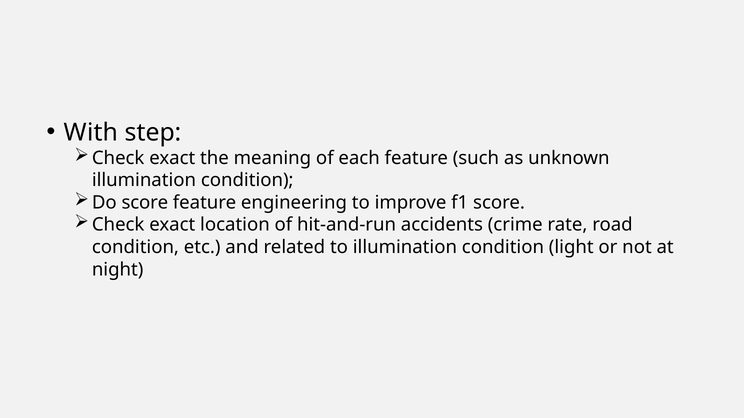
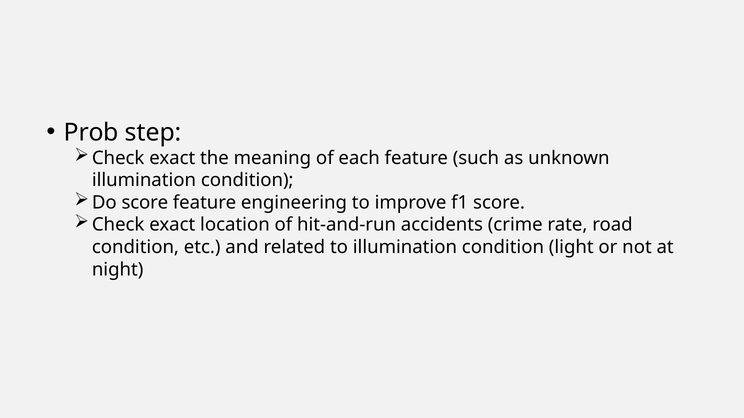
With: With -> Prob
